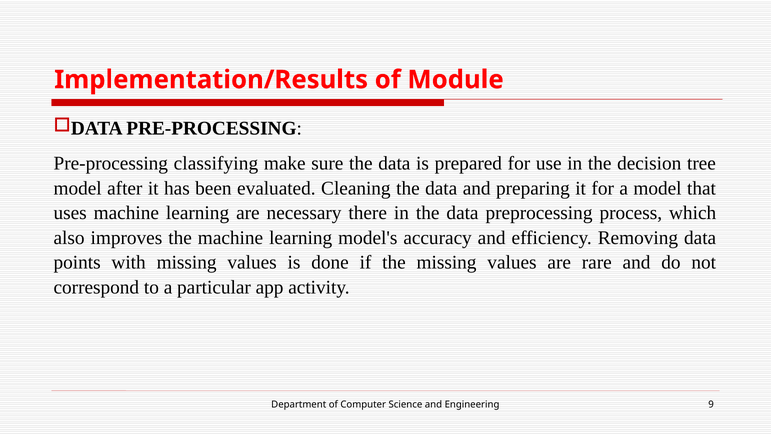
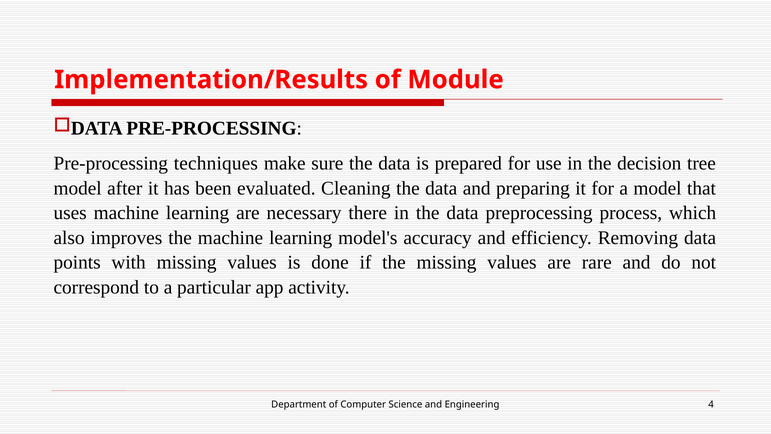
classifying: classifying -> techniques
9: 9 -> 4
